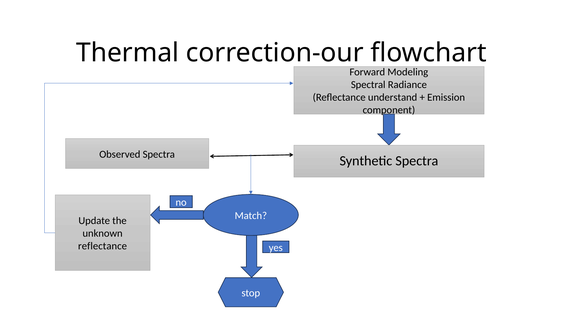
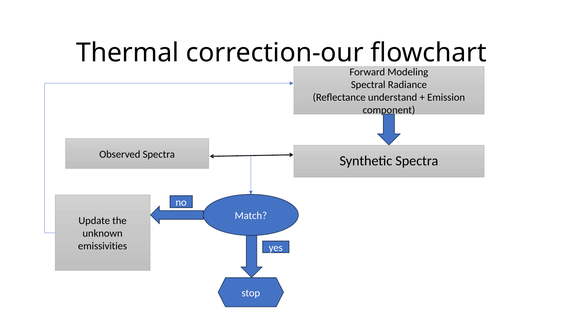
reflectance at (103, 247): reflectance -> emissivities
